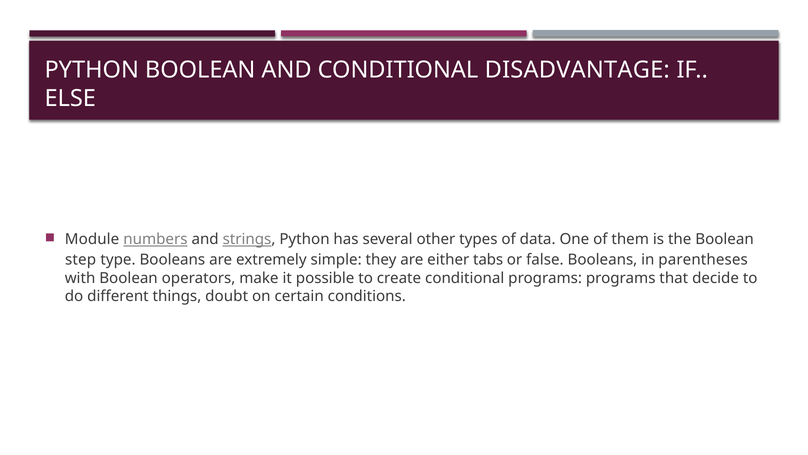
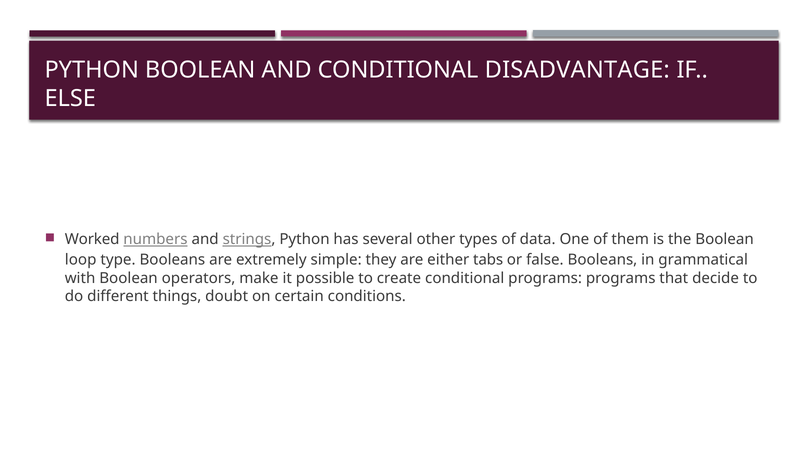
Module: Module -> Worked
step: step -> loop
parentheses: parentheses -> grammatical
